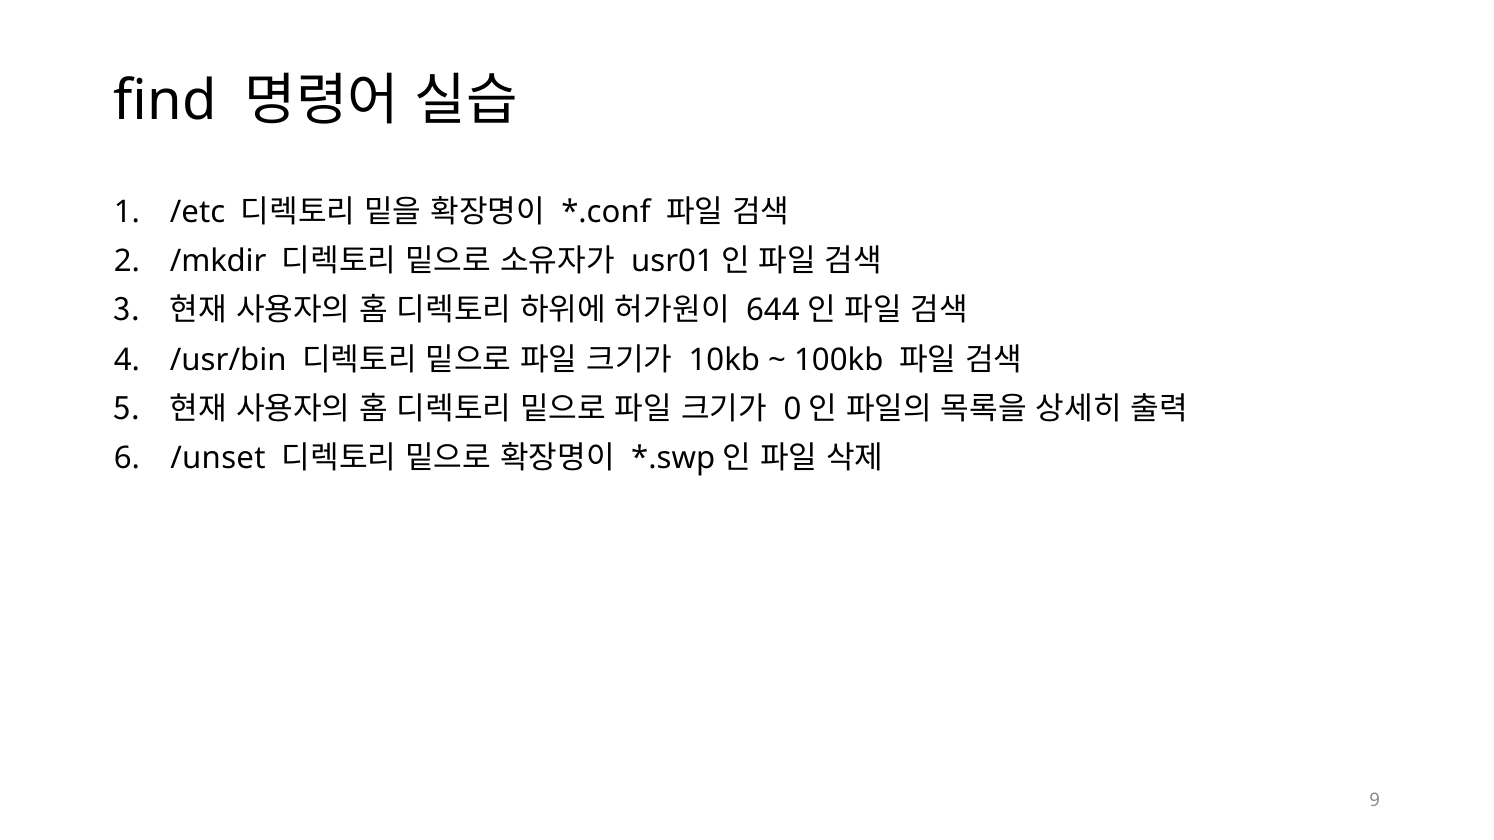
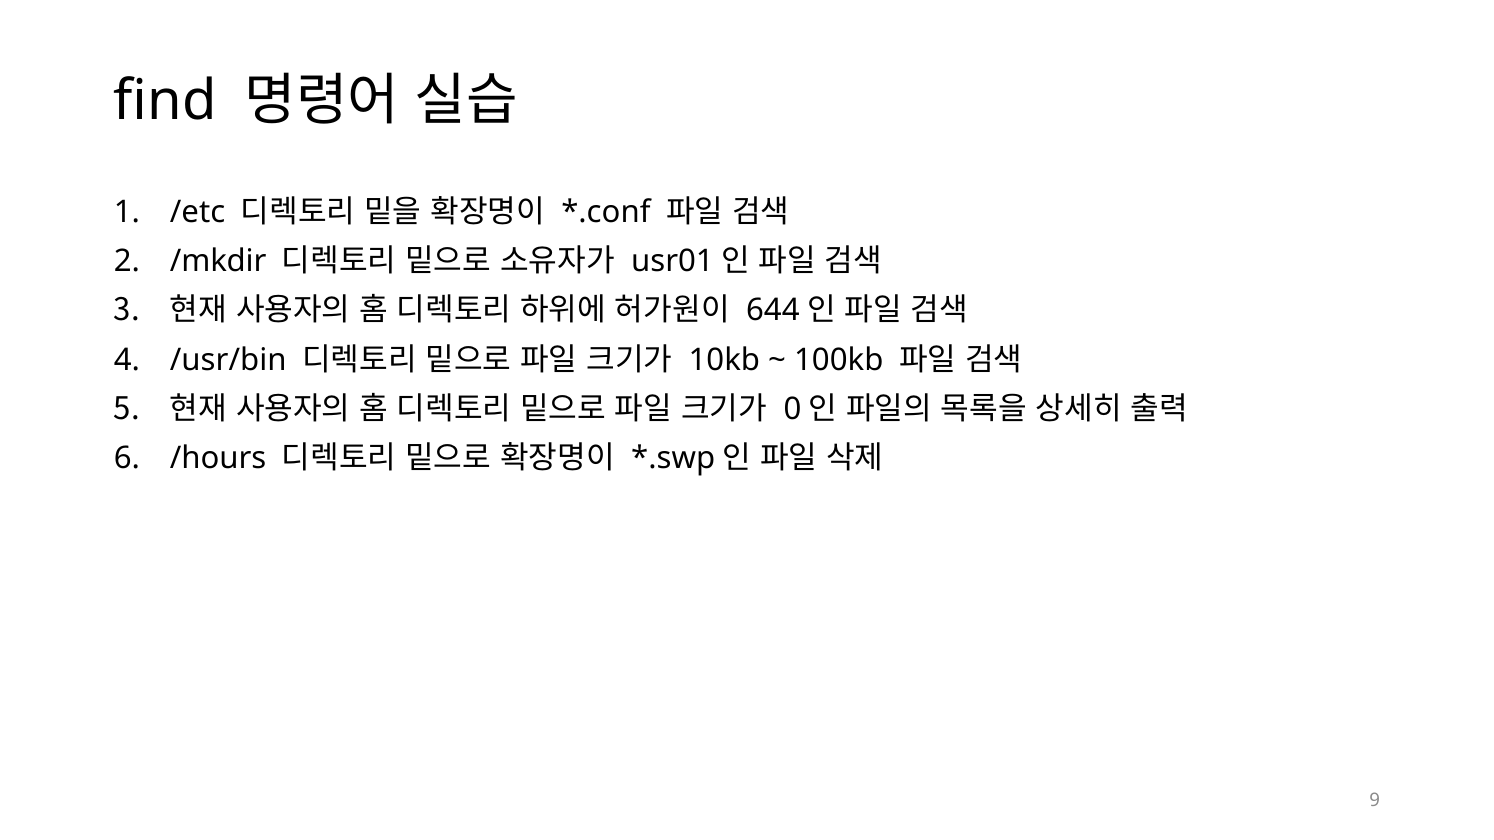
/unset: /unset -> /hours
